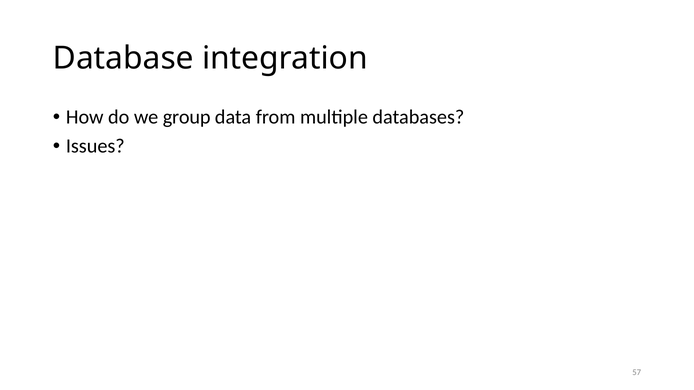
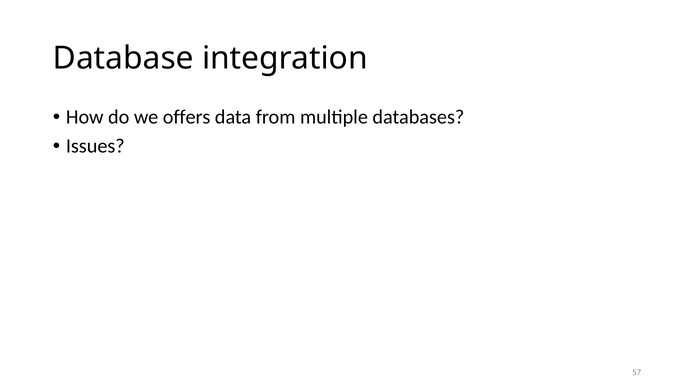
group: group -> offers
